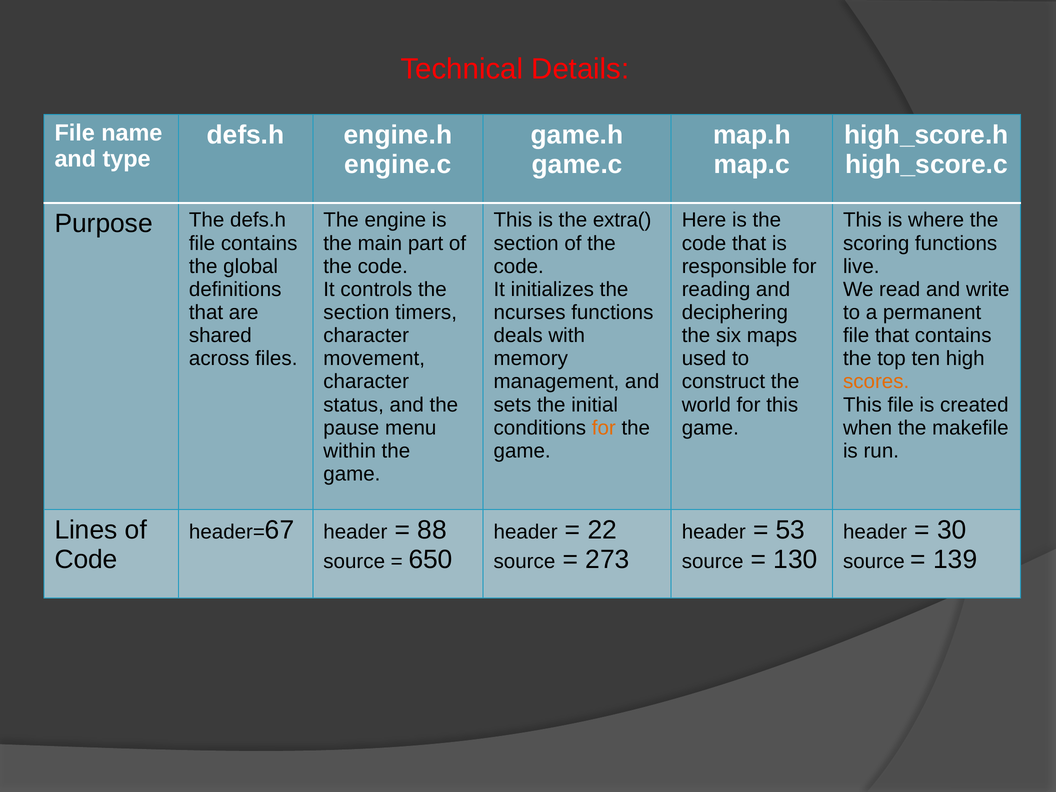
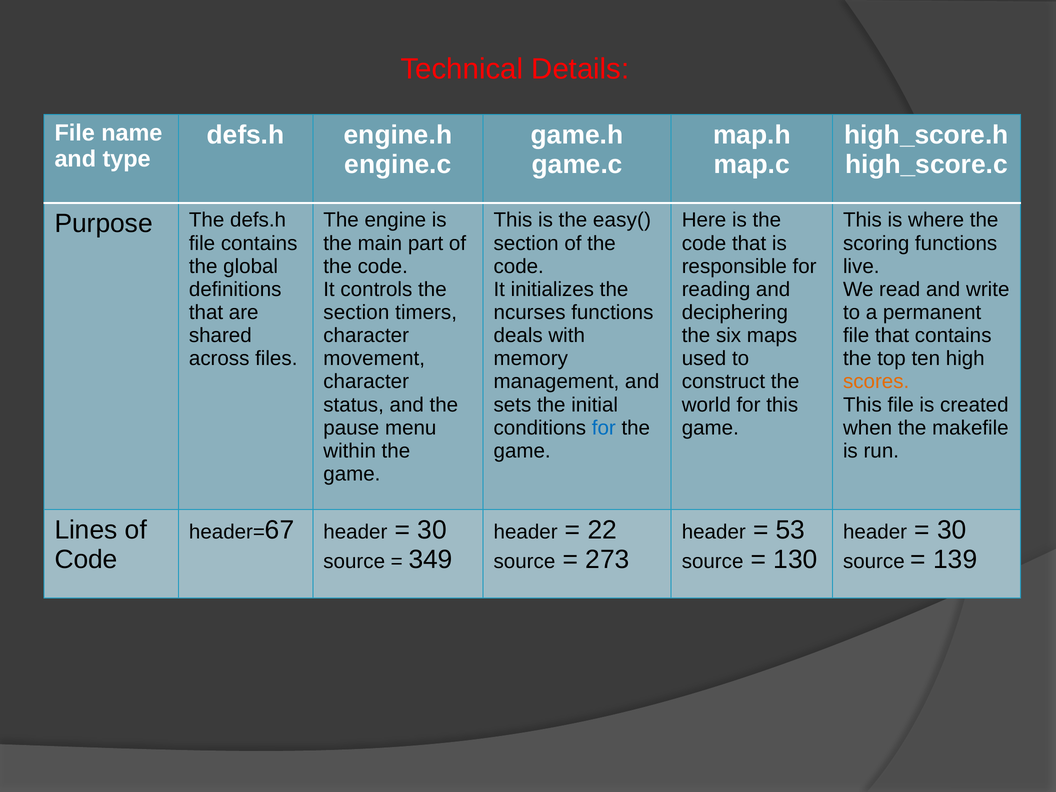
extra(: extra( -> easy(
for at (604, 428) colour: orange -> blue
88 at (432, 530): 88 -> 30
650: 650 -> 349
